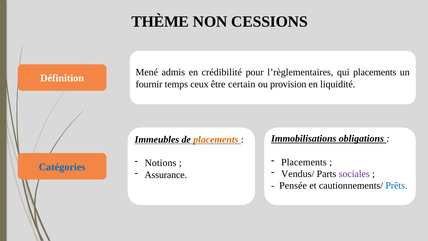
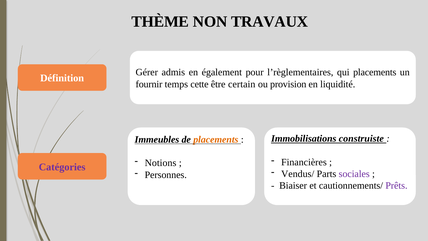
CESSIONS: CESSIONS -> TRAVAUX
Mené: Mené -> Gérer
crédibilité: crédibilité -> également
ceux: ceux -> cette
obligations: obligations -> construiste
Placements at (304, 162): Placements -> Financières
Catégories colour: blue -> purple
Assurance: Assurance -> Personnes
Pensée: Pensée -> Biaiser
Prêts colour: blue -> purple
